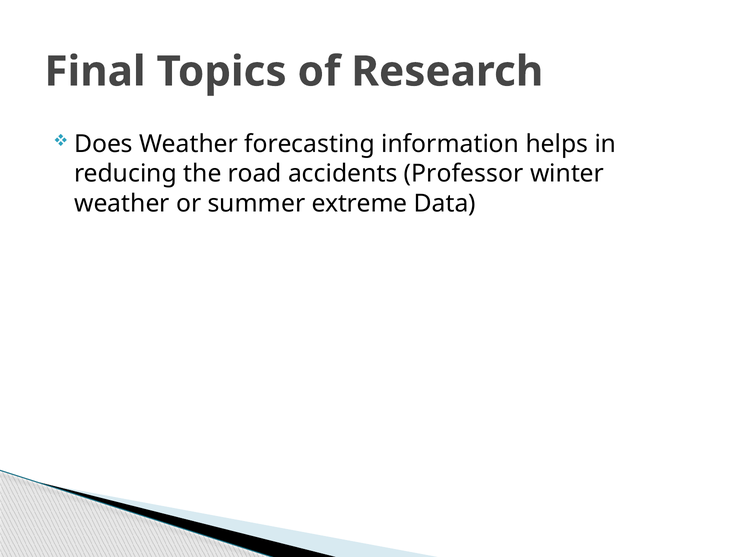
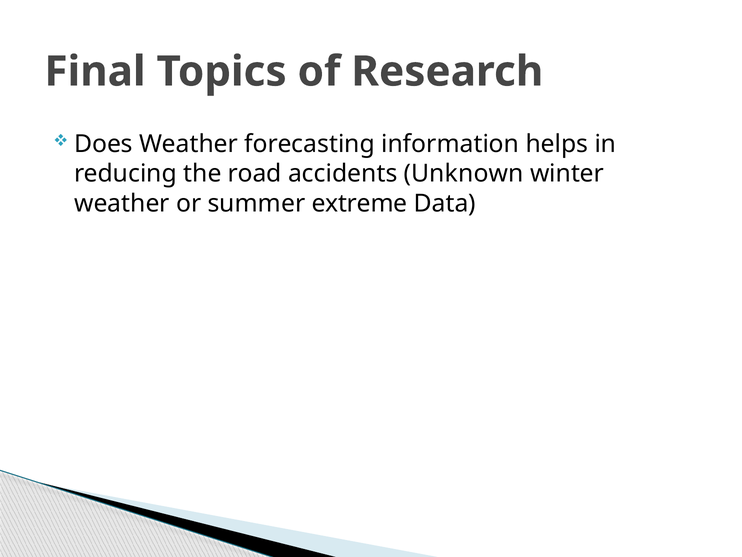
Professor: Professor -> Unknown
